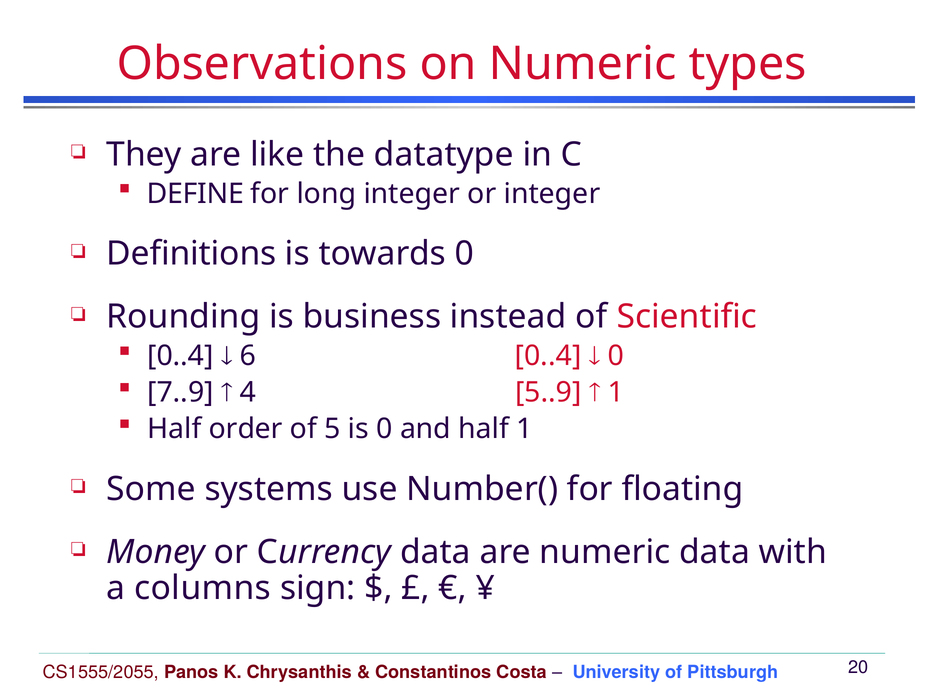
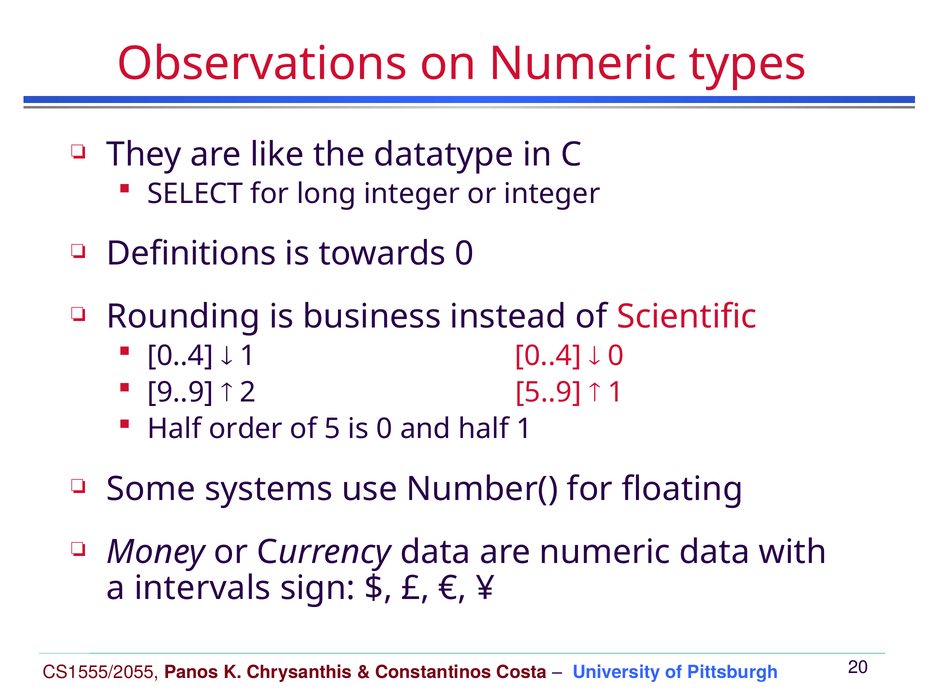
DEFINE: DEFINE -> SELECT
6 at (248, 356): 6 -> 1
7..9: 7..9 -> 9..9
4: 4 -> 2
columns: columns -> intervals
